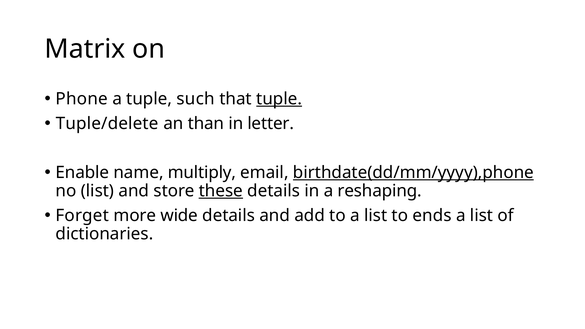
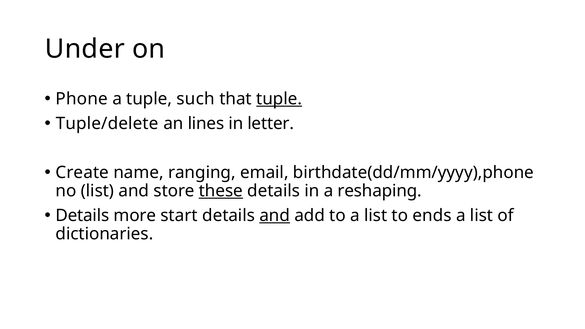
Matrix: Matrix -> Under
than: than -> lines
Enable: Enable -> Create
multiply: multiply -> ranging
birthdate(dd/mm/yyyy),phone underline: present -> none
Forget at (82, 215): Forget -> Details
wide: wide -> start
and at (275, 215) underline: none -> present
